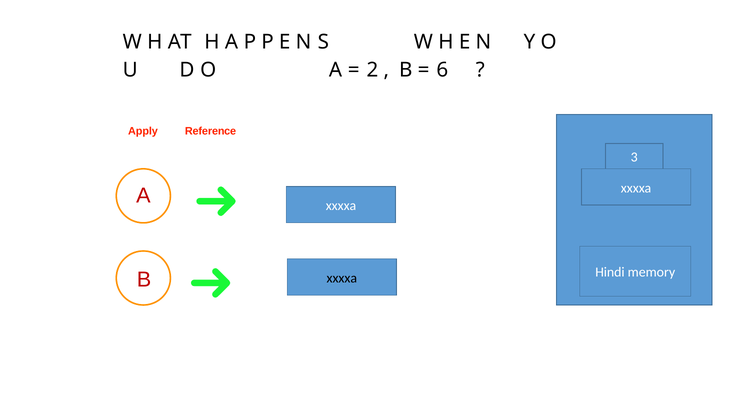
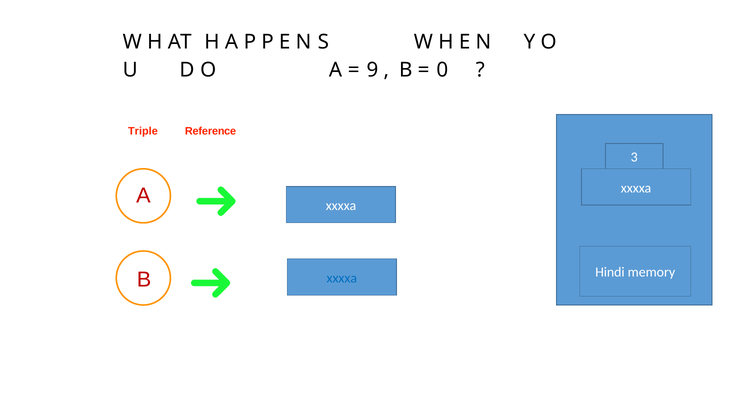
2: 2 -> 9
6: 6 -> 0
Apply: Apply -> Triple
xxxxa at (342, 278) colour: black -> blue
